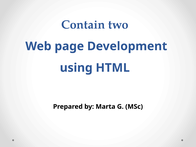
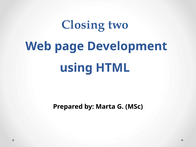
Contain: Contain -> Closing
